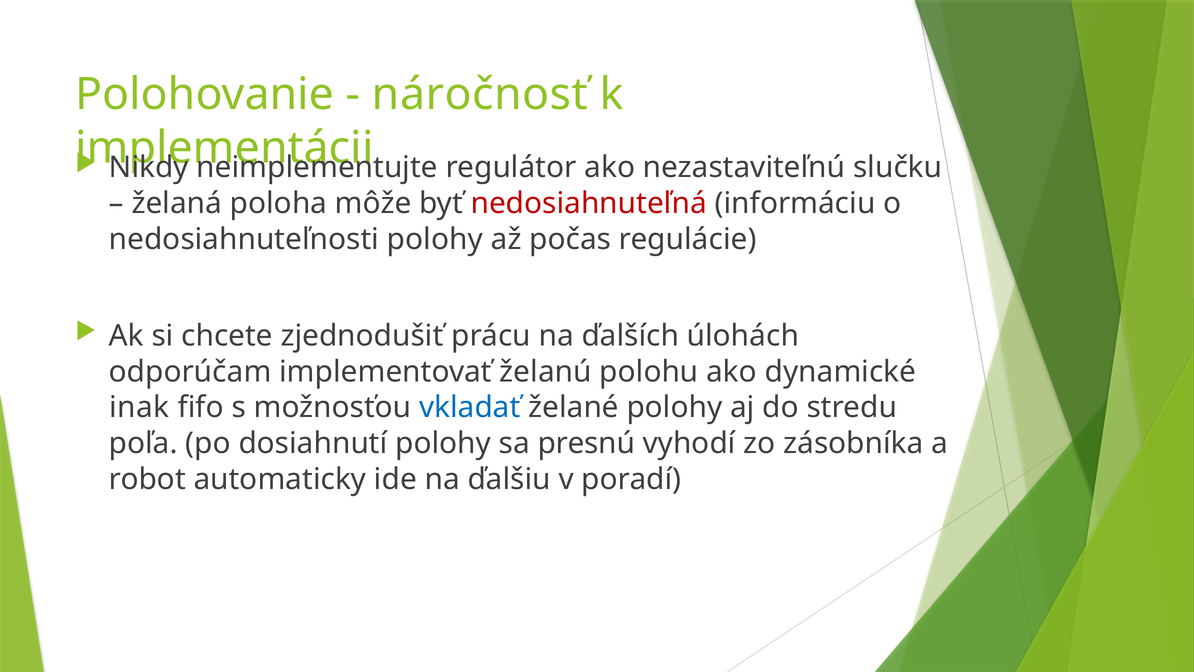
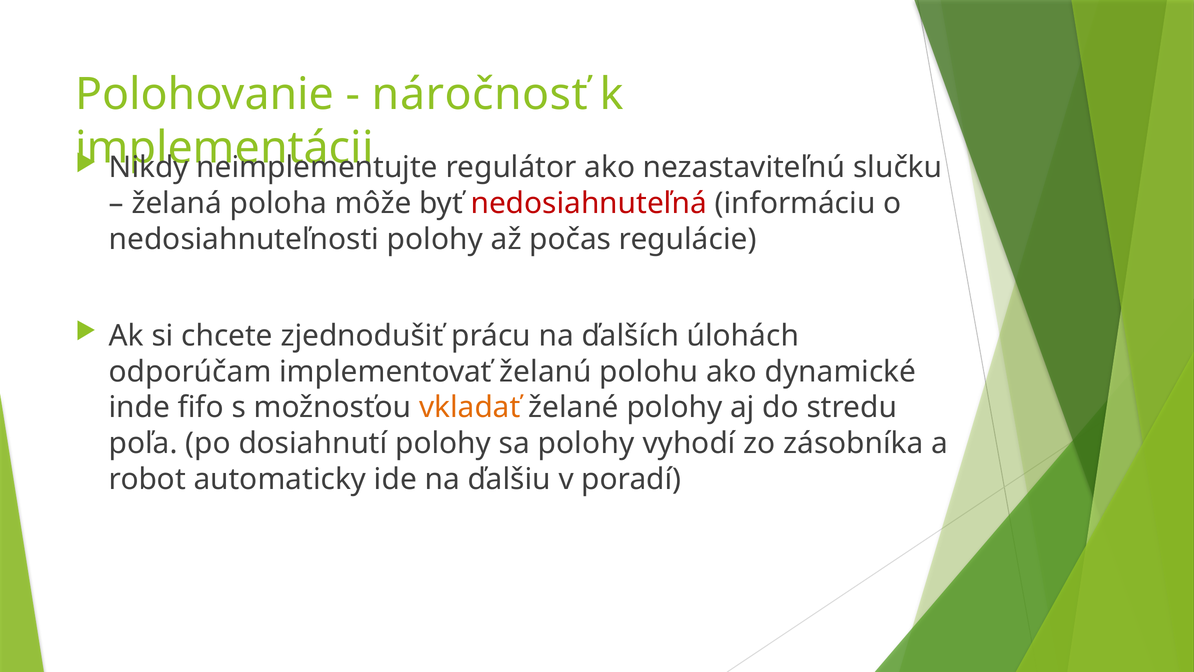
inak: inak -> inde
vkladať colour: blue -> orange
sa presnú: presnú -> polohy
